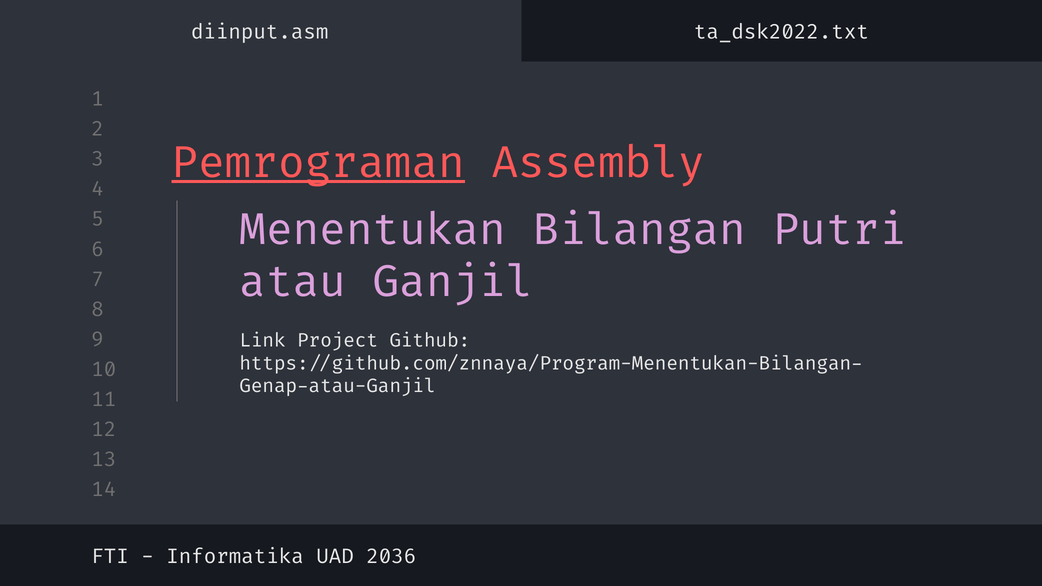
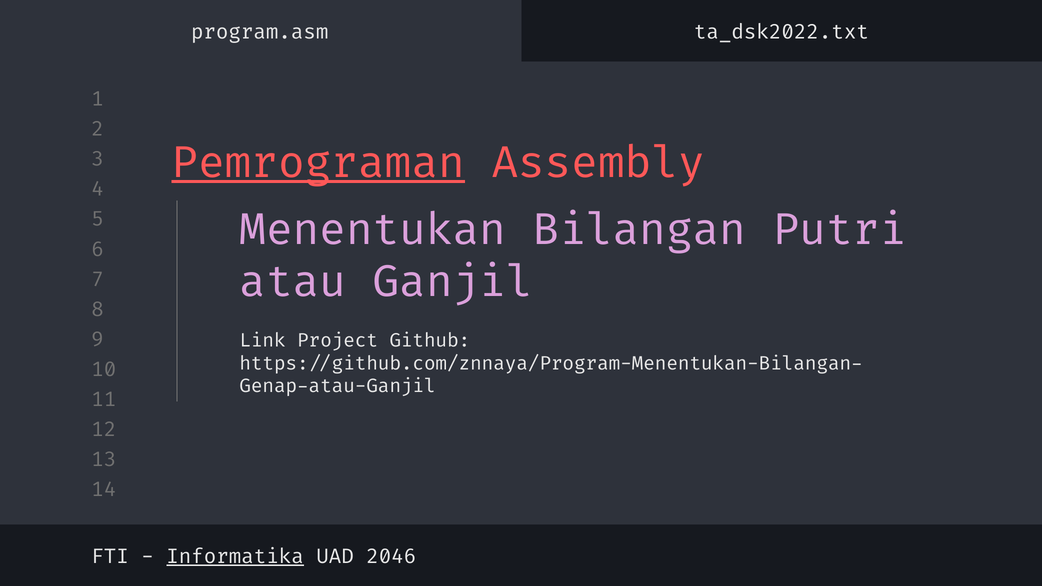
diinput.asm: diinput.asm -> program.asm
Informatika underline: none -> present
2036: 2036 -> 2046
